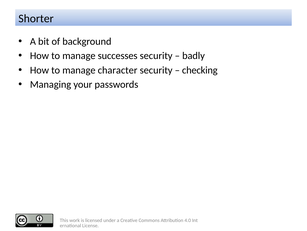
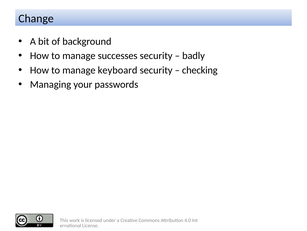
Shorter: Shorter -> Change
character: character -> keyboard
